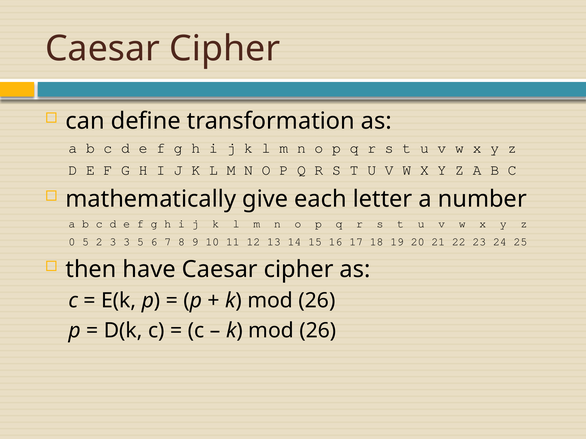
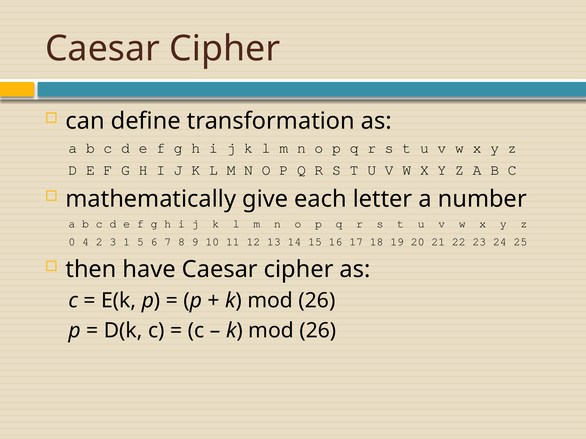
0 5: 5 -> 4
3 3: 3 -> 1
